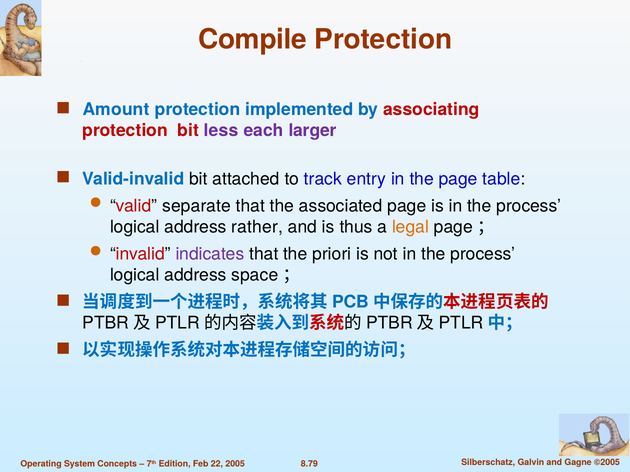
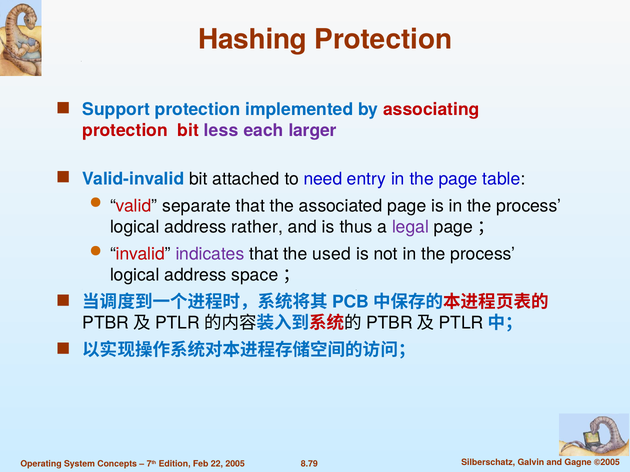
Compile: Compile -> Hashing
Amount: Amount -> Support
track: track -> need
legal colour: orange -> purple
priori: priori -> used
